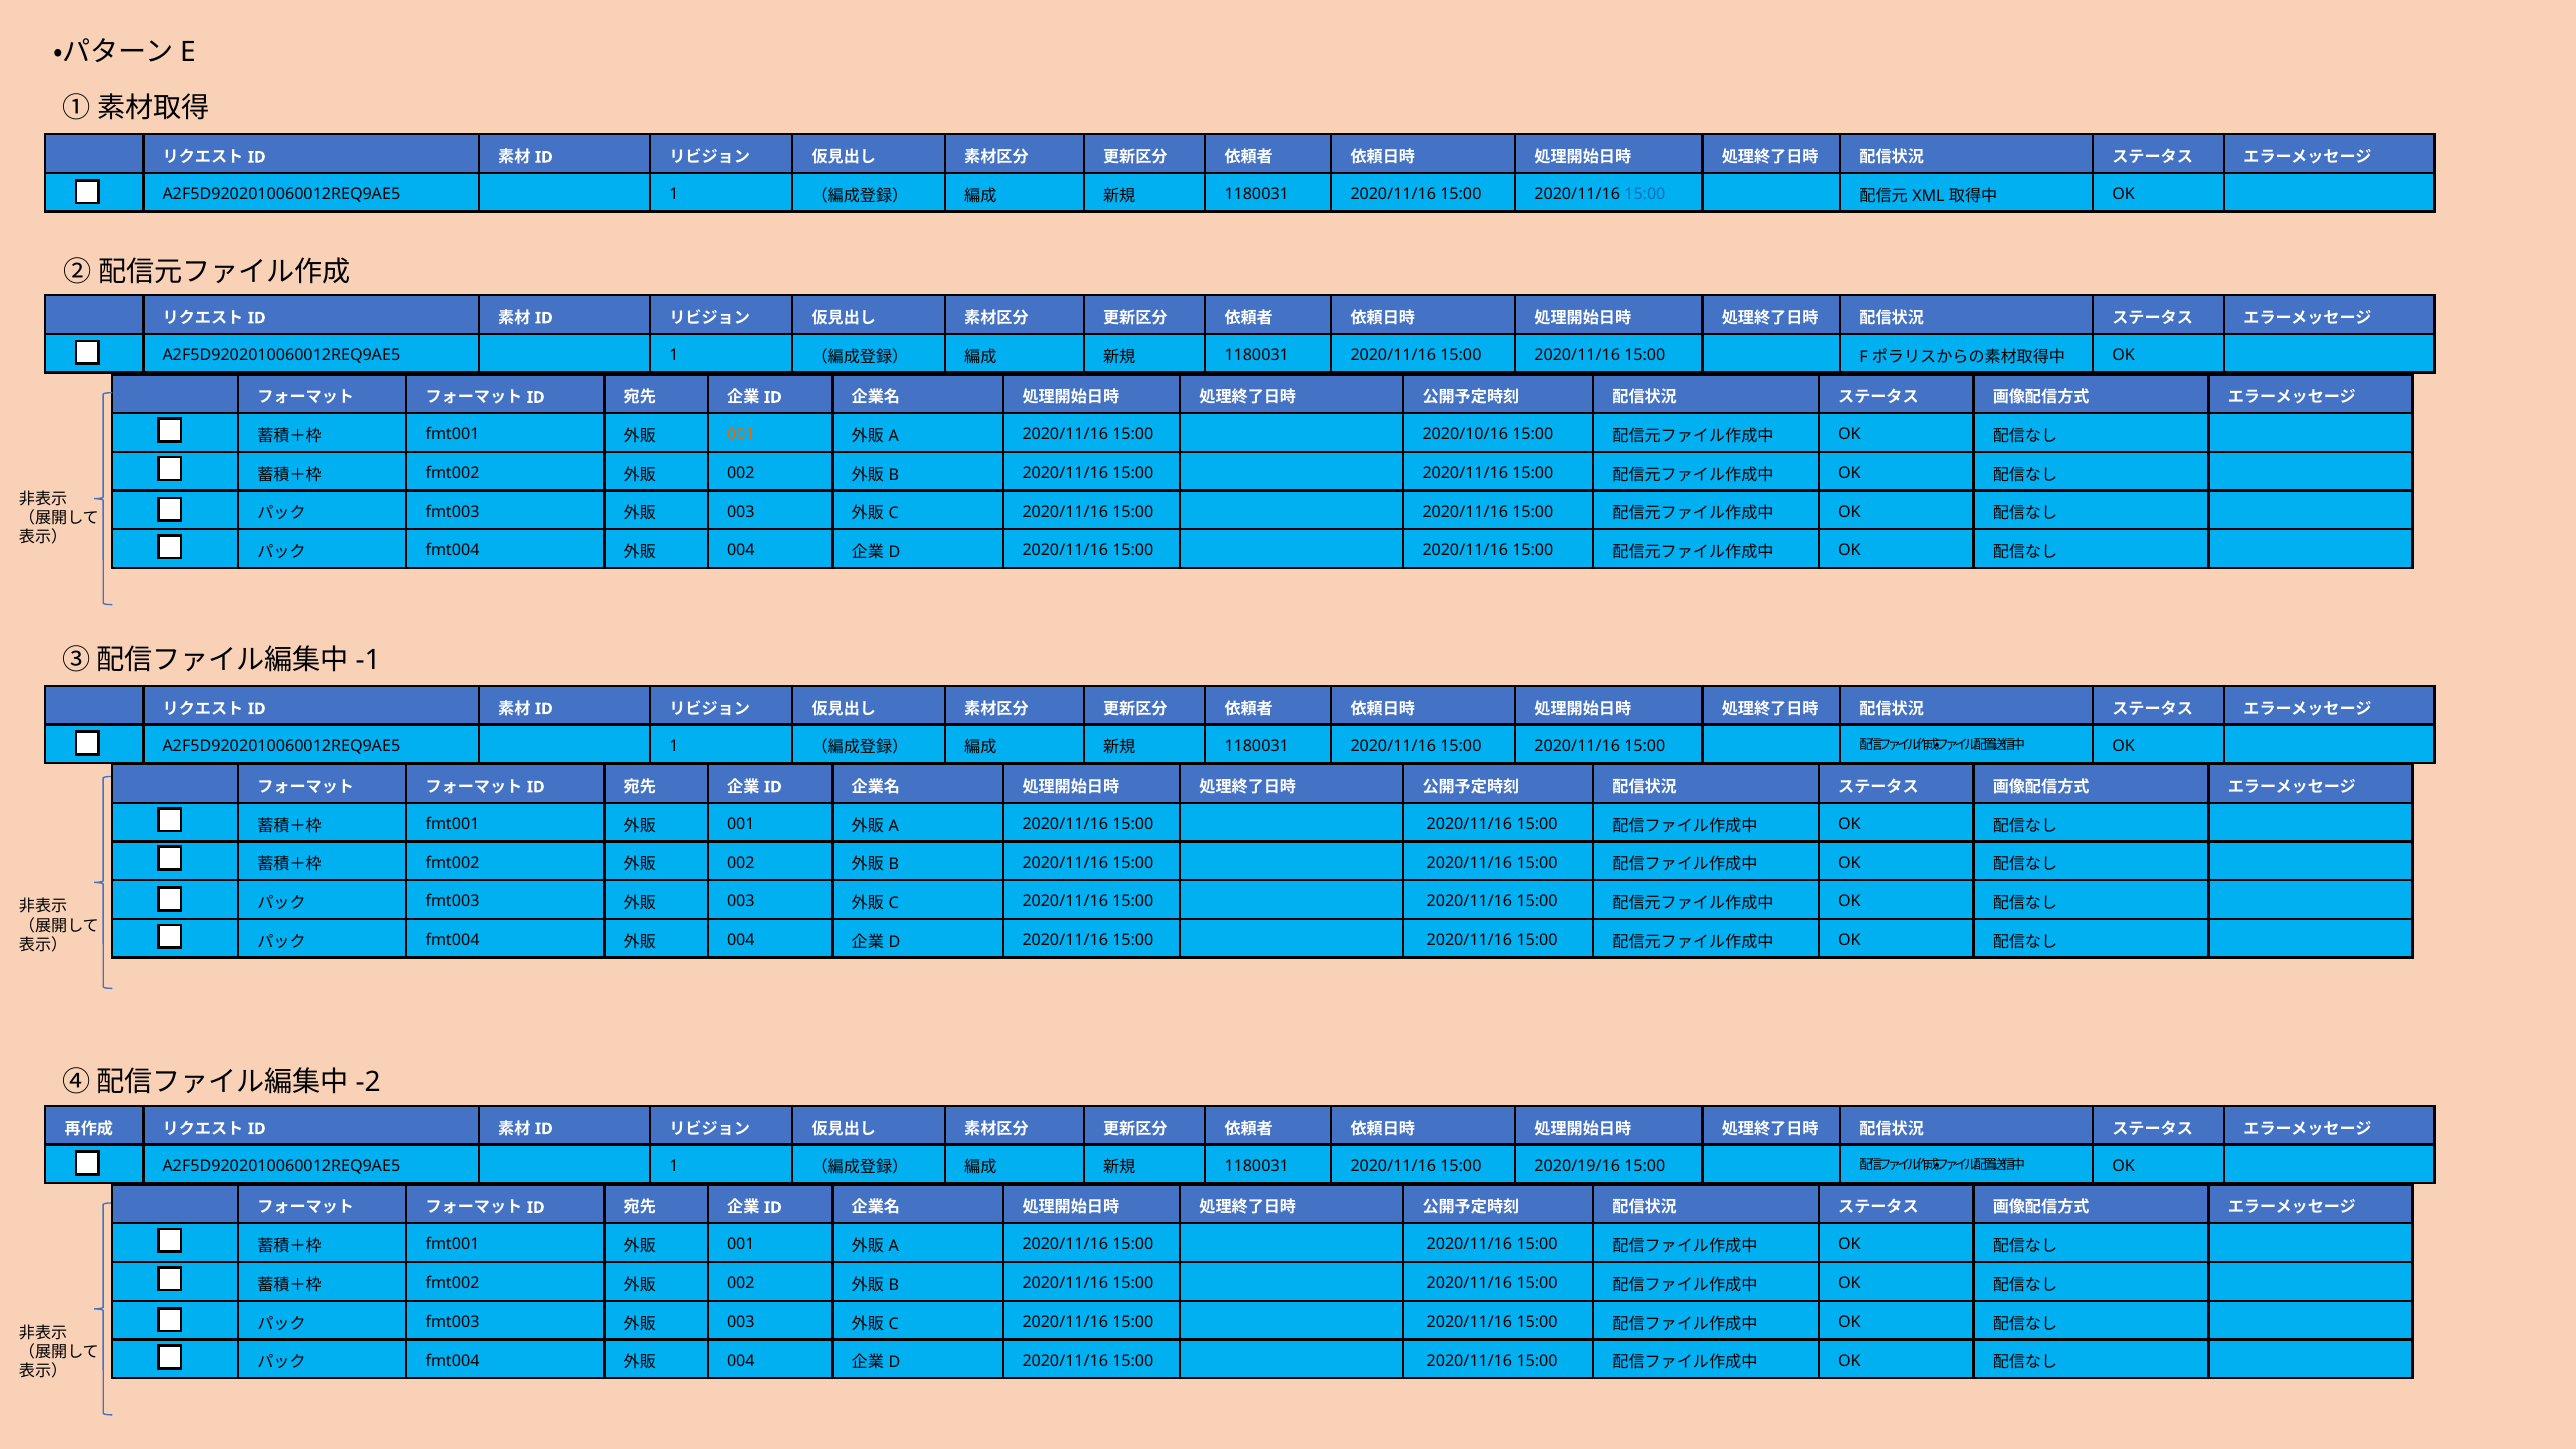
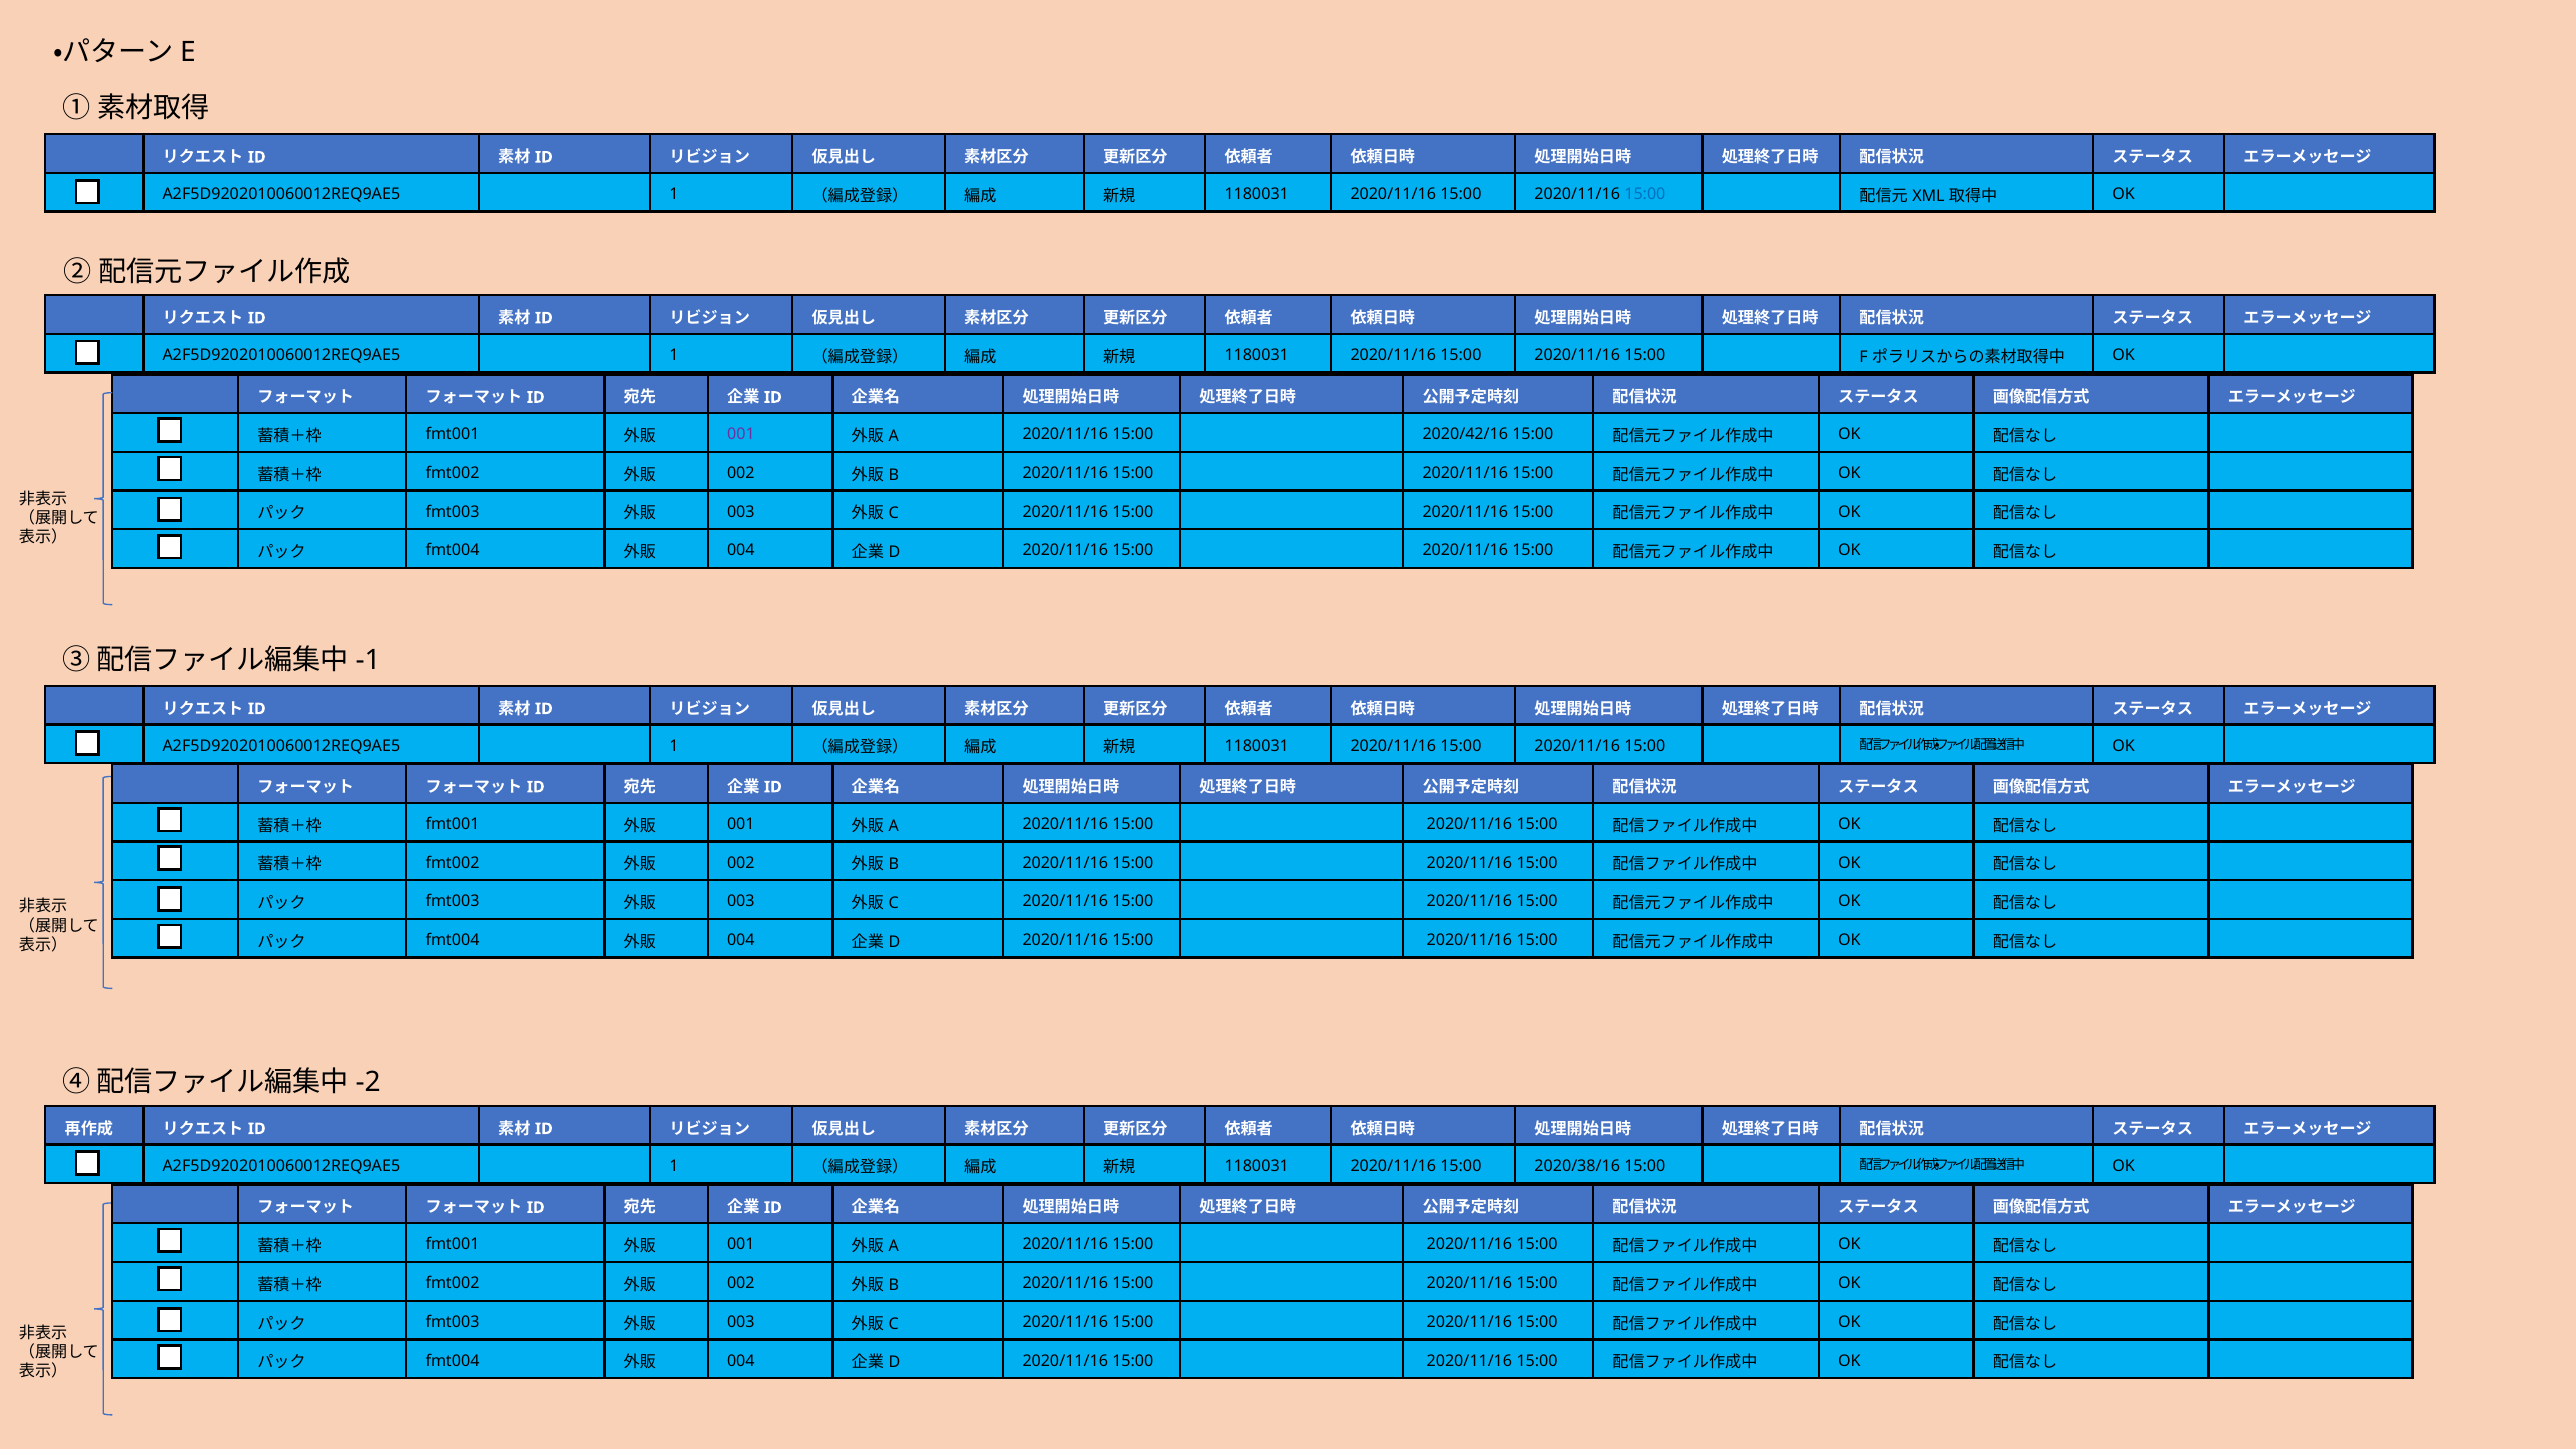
001 at (741, 434) colour: orange -> purple
2020/10/16: 2020/10/16 -> 2020/42/16
2020/19/16: 2020/19/16 -> 2020/38/16
